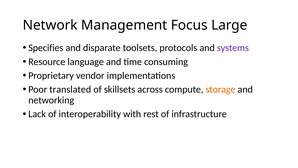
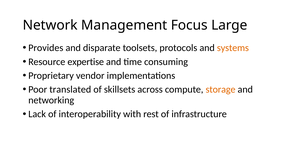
Specifies: Specifies -> Provides
systems colour: purple -> orange
language: language -> expertise
